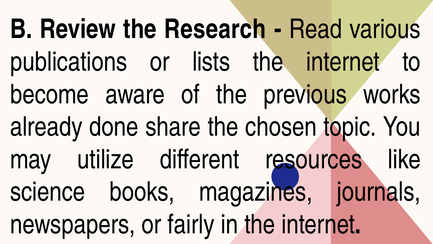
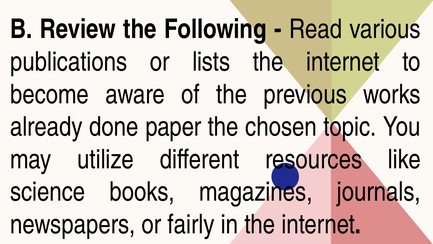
Research: Research -> Following
share: share -> paper
